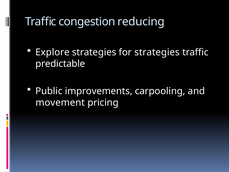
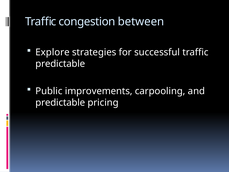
reducing: reducing -> between
for strategies: strategies -> successful
movement at (60, 102): movement -> predictable
